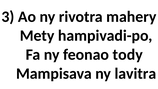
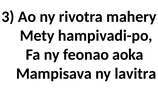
tody: tody -> aoka
